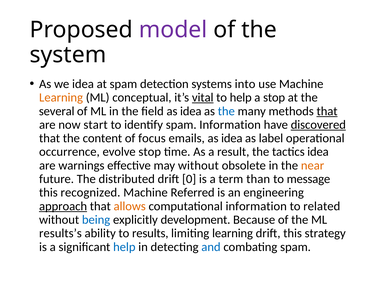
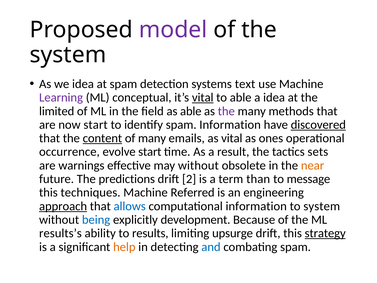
into: into -> text
Learning at (61, 97) colour: orange -> purple
to help: help -> able
a stop: stop -> idea
several: several -> limited
field as idea: idea -> able
the at (226, 111) colour: blue -> purple
that at (327, 111) underline: present -> none
content underline: none -> present
of focus: focus -> many
emails as idea: idea -> vital
label: label -> ones
evolve stop: stop -> start
tactics idea: idea -> sets
distributed: distributed -> predictions
0: 0 -> 2
recognized: recognized -> techniques
allows colour: orange -> blue
to related: related -> system
limiting learning: learning -> upsurge
strategy underline: none -> present
help at (124, 247) colour: blue -> orange
